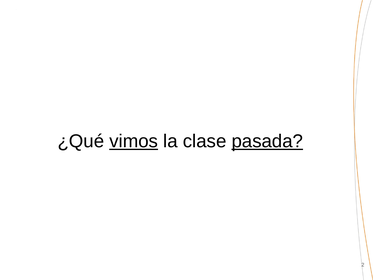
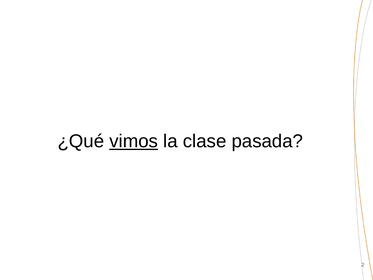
pasada underline: present -> none
